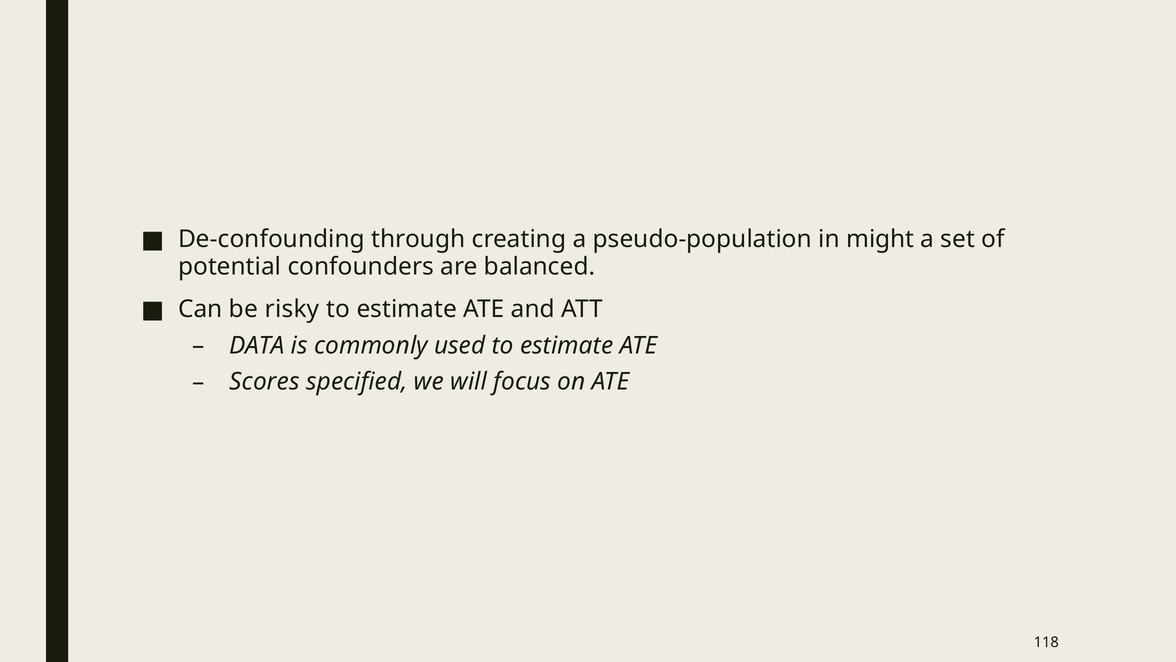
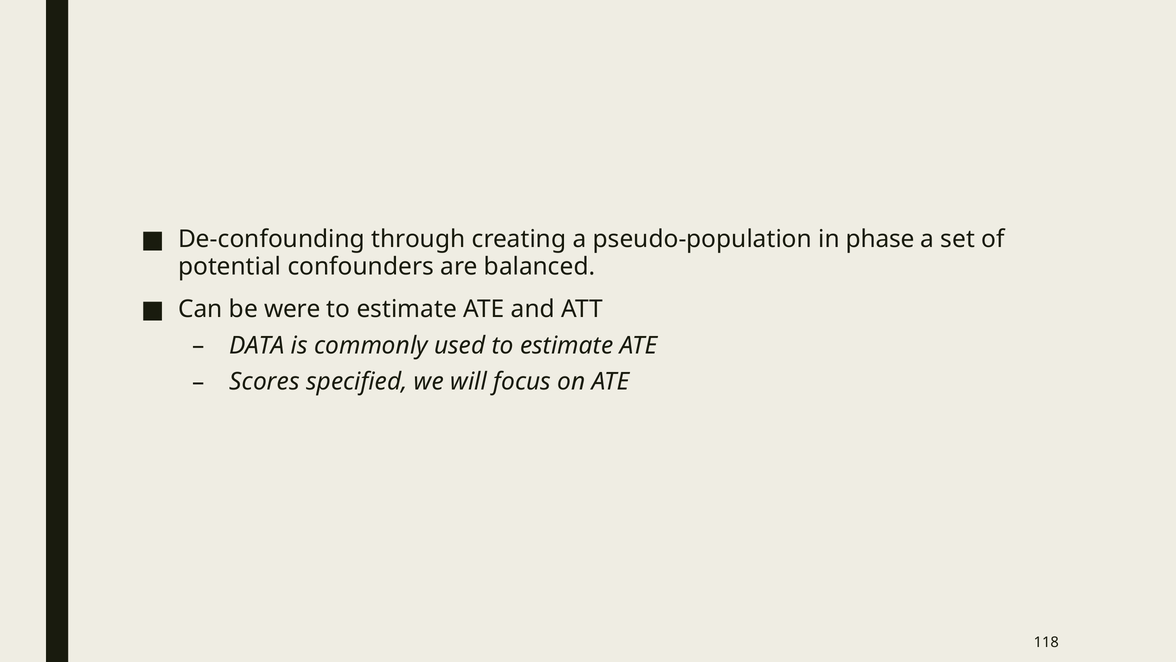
might: might -> phase
risky: risky -> were
